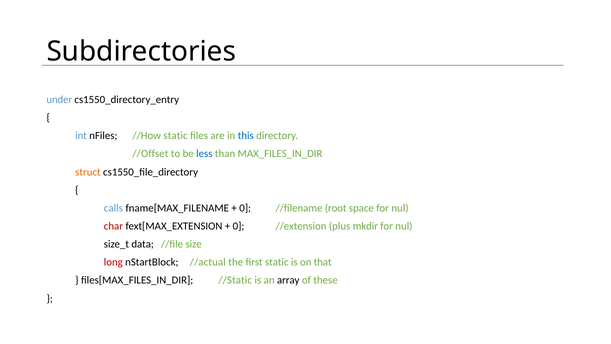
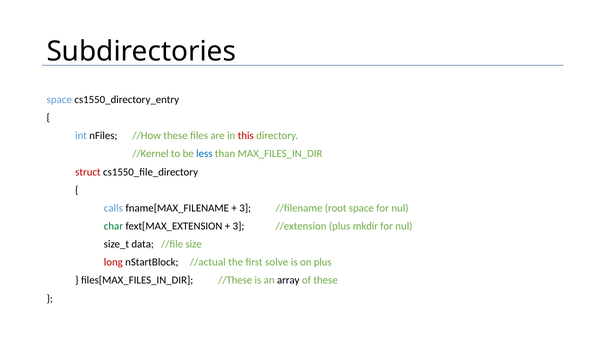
under at (59, 100): under -> space
//How static: static -> these
this colour: blue -> red
//Offset: //Offset -> //Kernel
struct colour: orange -> red
0 at (245, 208): 0 -> 3
char colour: red -> green
0 at (239, 226): 0 -> 3
first static: static -> solve
on that: that -> plus
//Static: //Static -> //These
